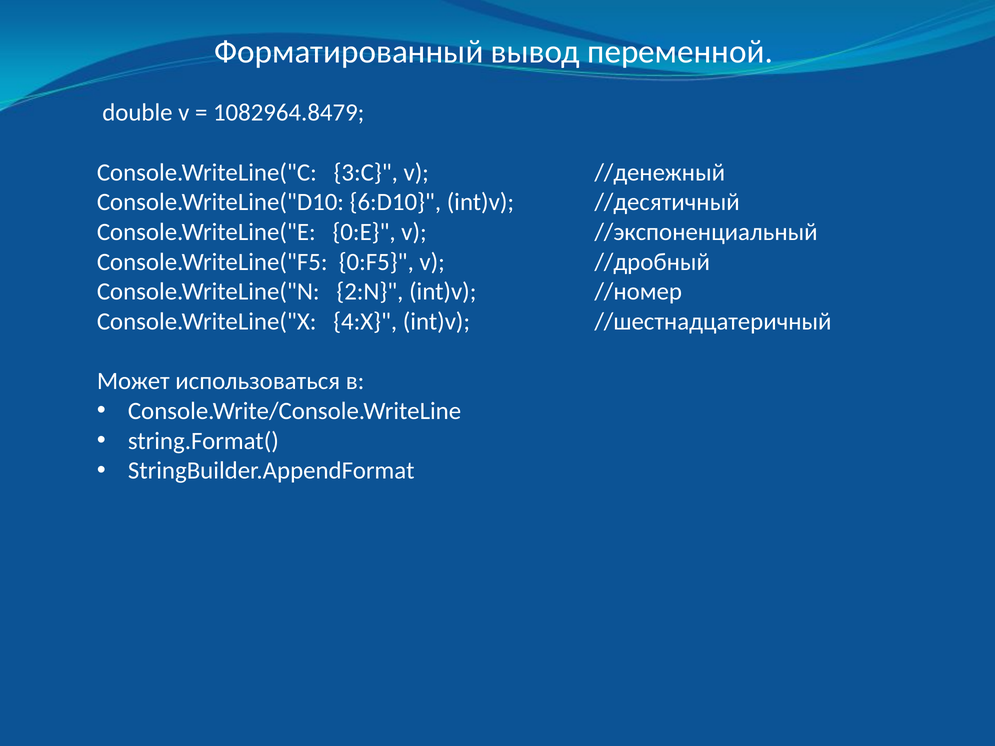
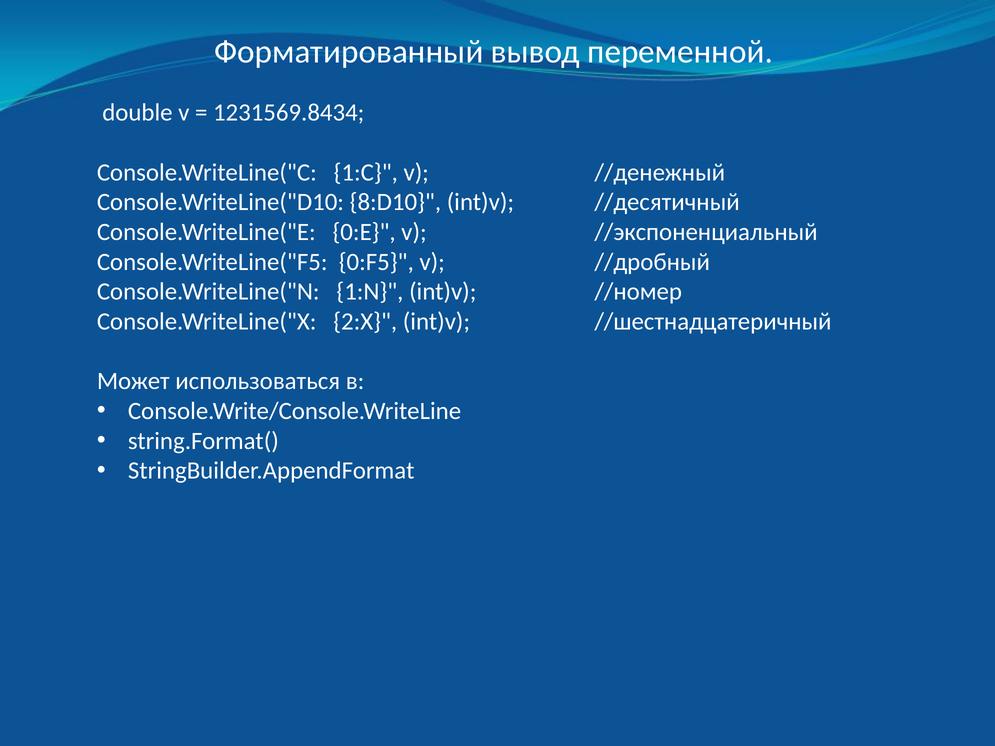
1082964.8479: 1082964.8479 -> 1231569.8434
3:C: 3:C -> 1:C
6:D10: 6:D10 -> 8:D10
2:N: 2:N -> 1:N
4:X: 4:X -> 2:X
